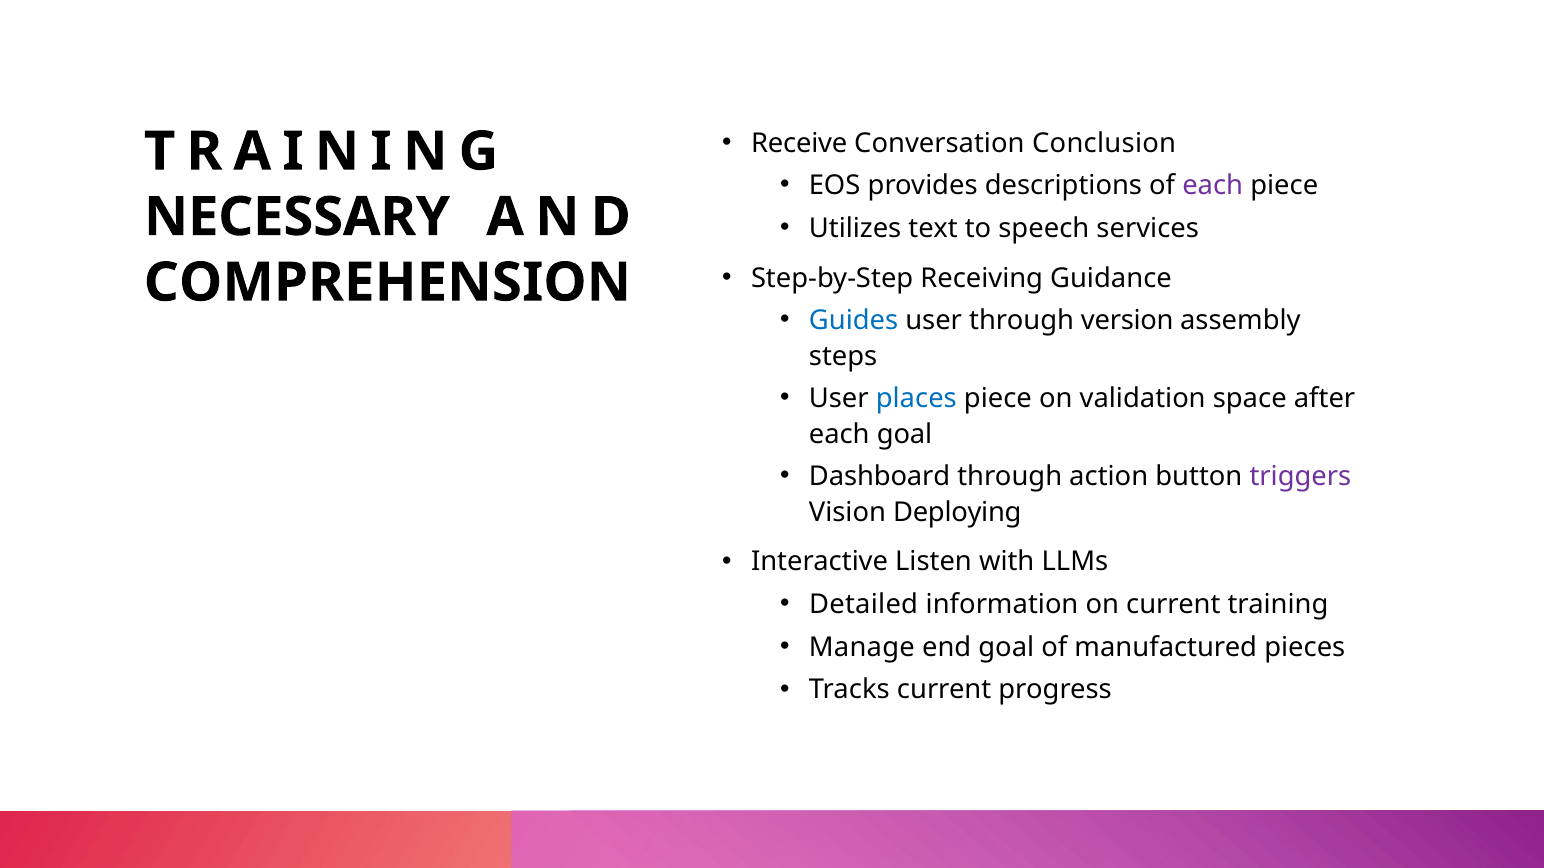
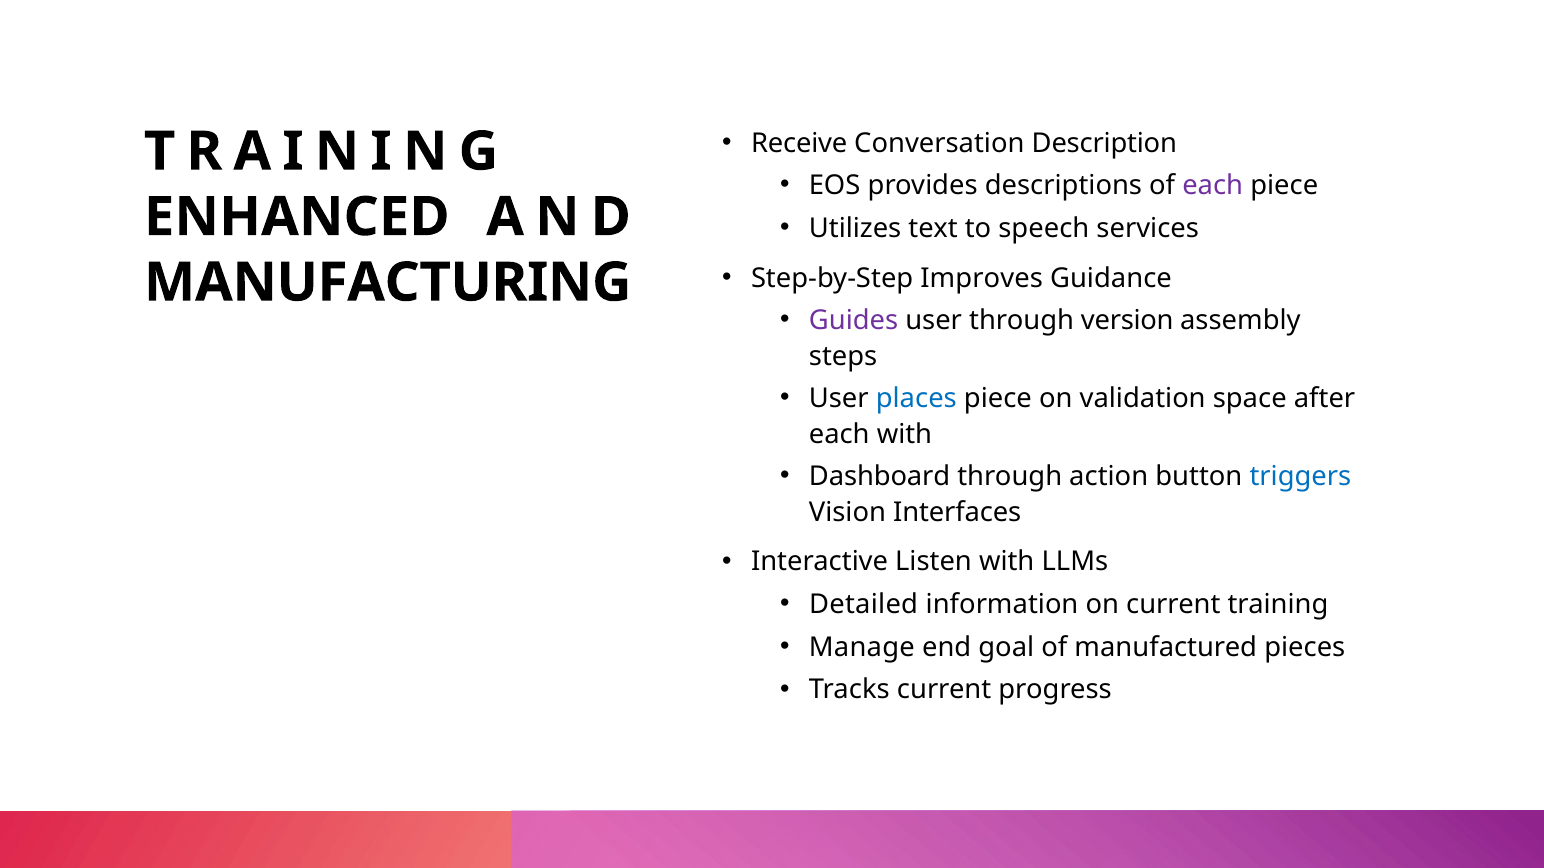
Conclusion: Conclusion -> Description
NECESSARY: NECESSARY -> ENHANCED
Receiving: Receiving -> Improves
COMPREHENSION: COMPREHENSION -> MANUFACTURING
Guides colour: blue -> purple
each goal: goal -> with
triggers colour: purple -> blue
Deploying: Deploying -> Interfaces
